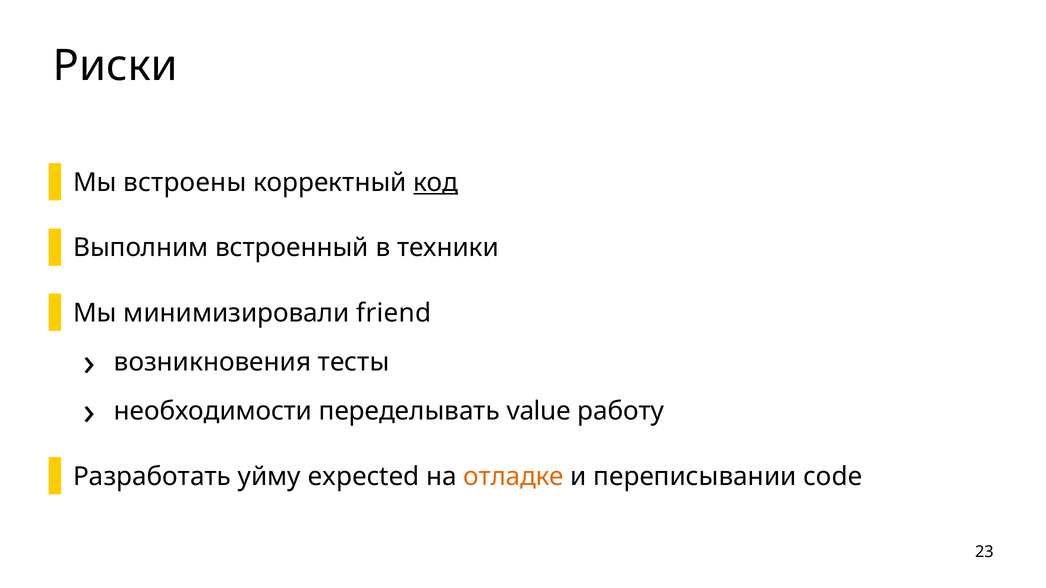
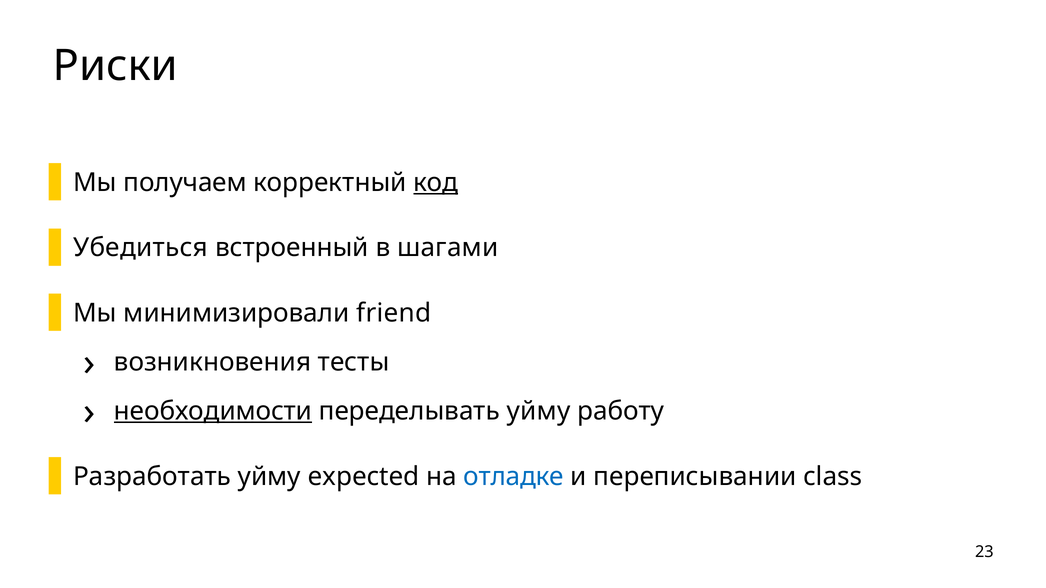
встроены: встроены -> получаем
Выполним: Выполним -> Убедиться
техники: техники -> шагами
необходимости underline: none -> present
переделывать value: value -> уйму
отладке colour: orange -> blue
code: code -> class
